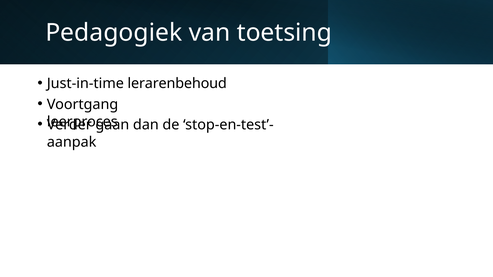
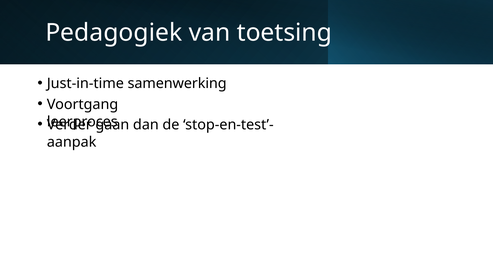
lerarenbehoud: lerarenbehoud -> samenwerking
